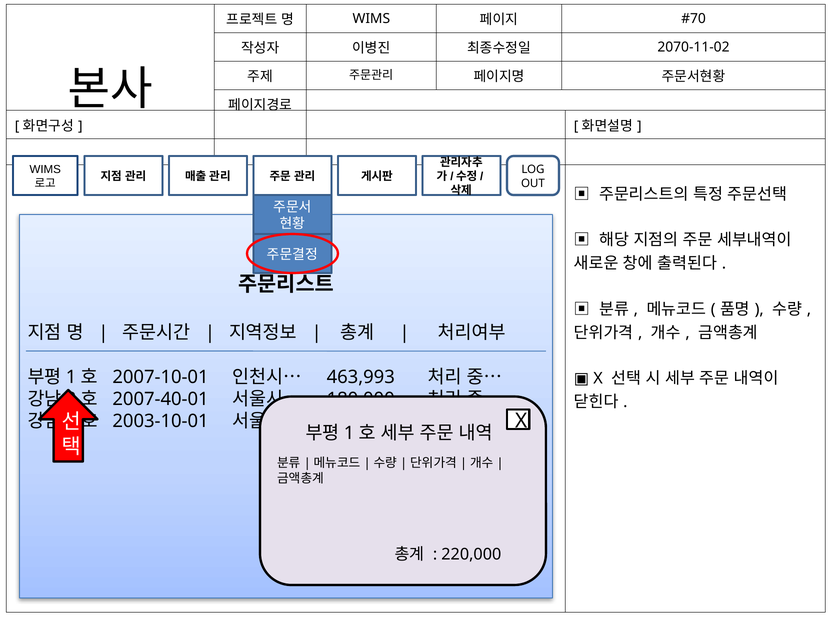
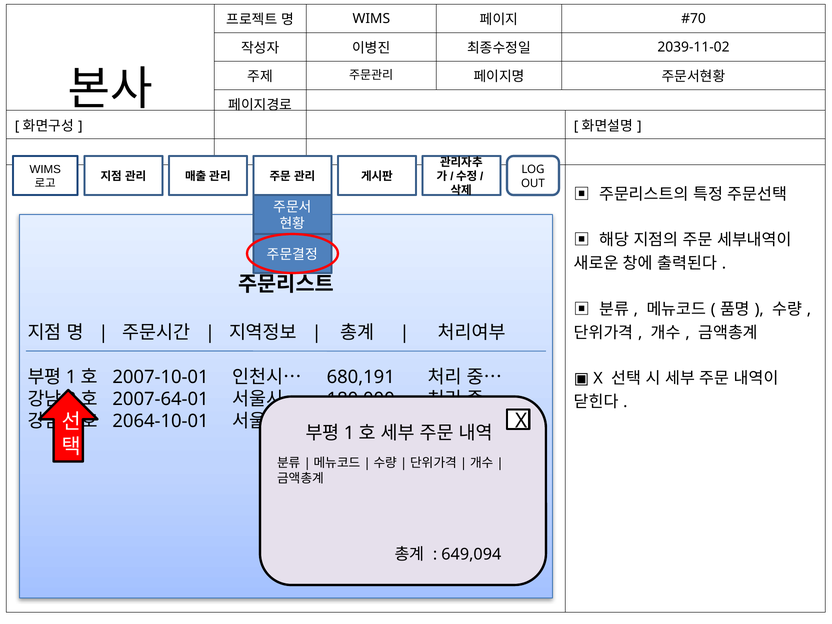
2070-11-02: 2070-11-02 -> 2039-11-02
463,993: 463,993 -> 680,191
2007-40-01: 2007-40-01 -> 2007-64-01
2003-10-01: 2003-10-01 -> 2064-10-01
220,000: 220,000 -> 649,094
